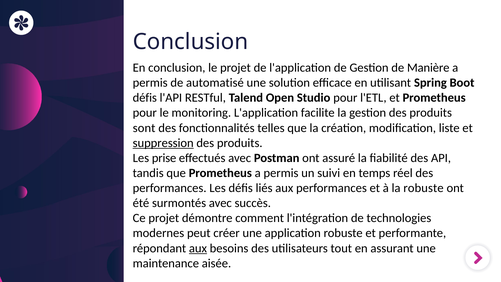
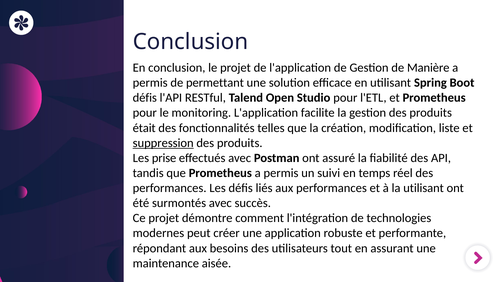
automatisé: automatisé -> permettant
sont: sont -> était
la robuste: robuste -> utilisant
aux at (198, 248) underline: present -> none
